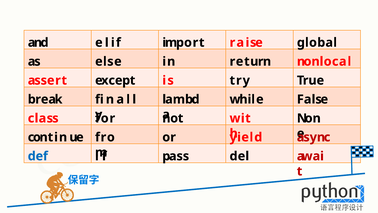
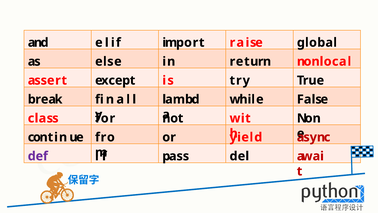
def colour: blue -> purple
